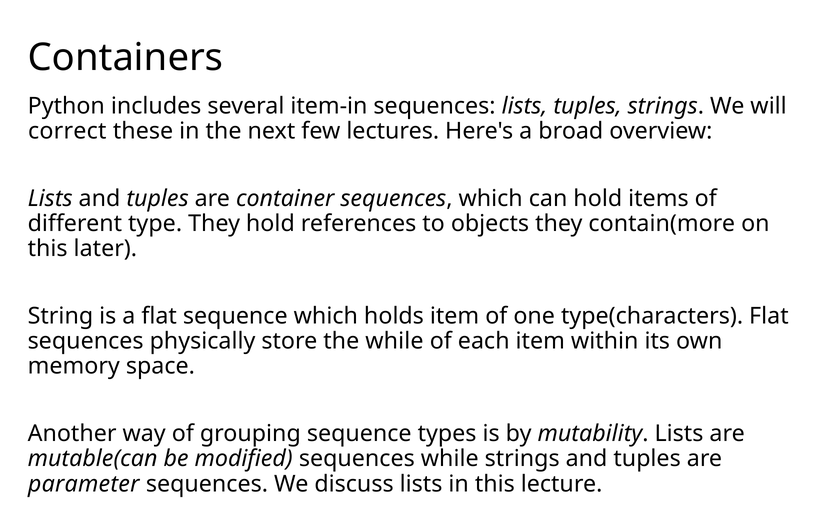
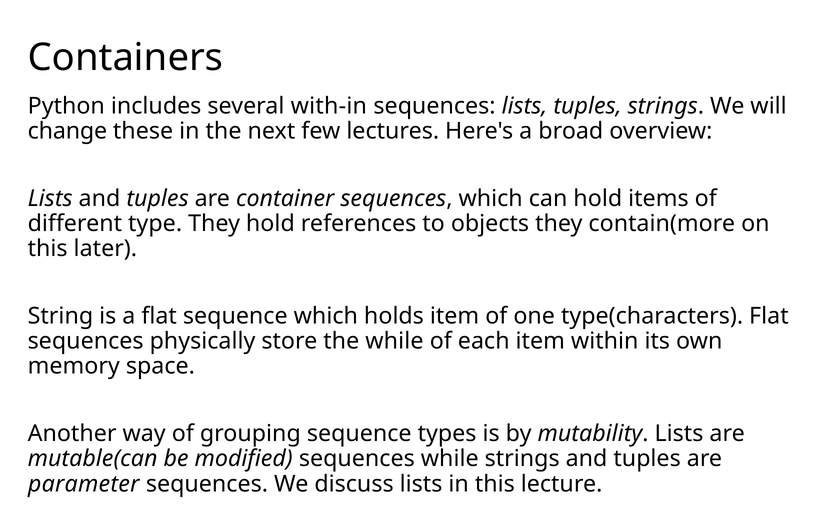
item-in: item-in -> with-in
correct: correct -> change
